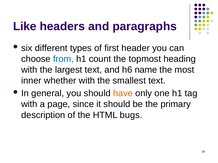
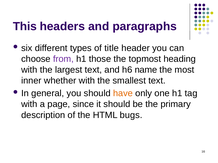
Like: Like -> This
first: first -> title
from colour: blue -> purple
count: count -> those
